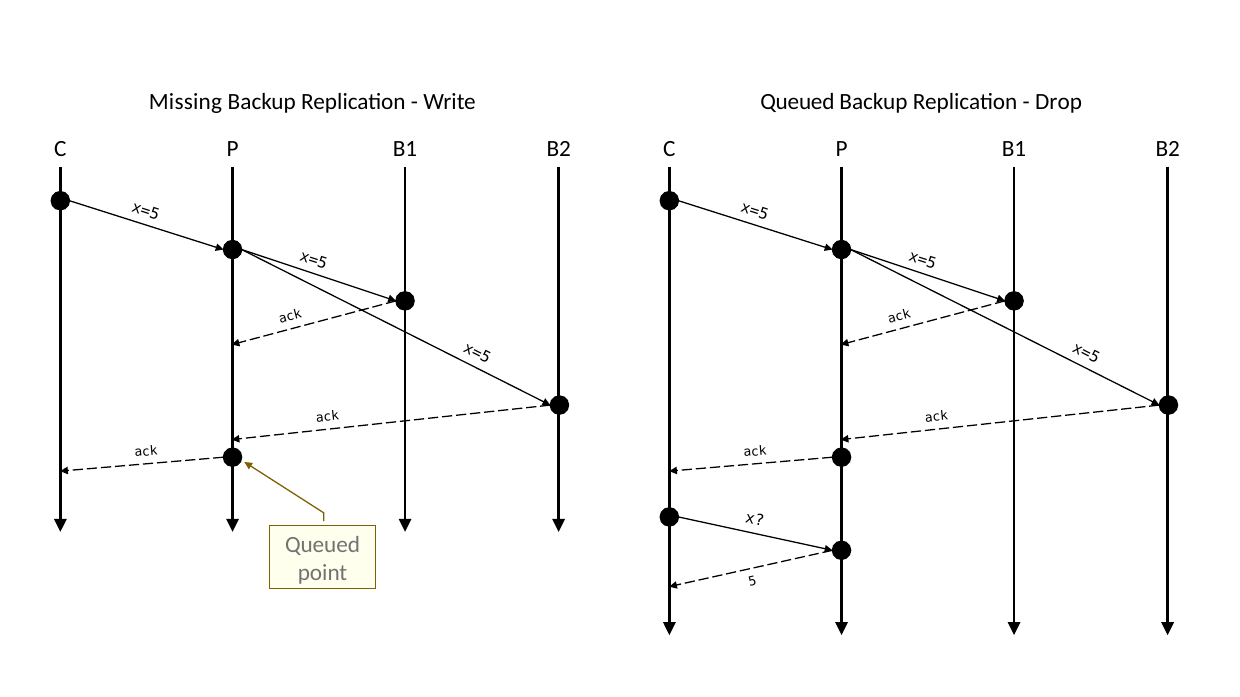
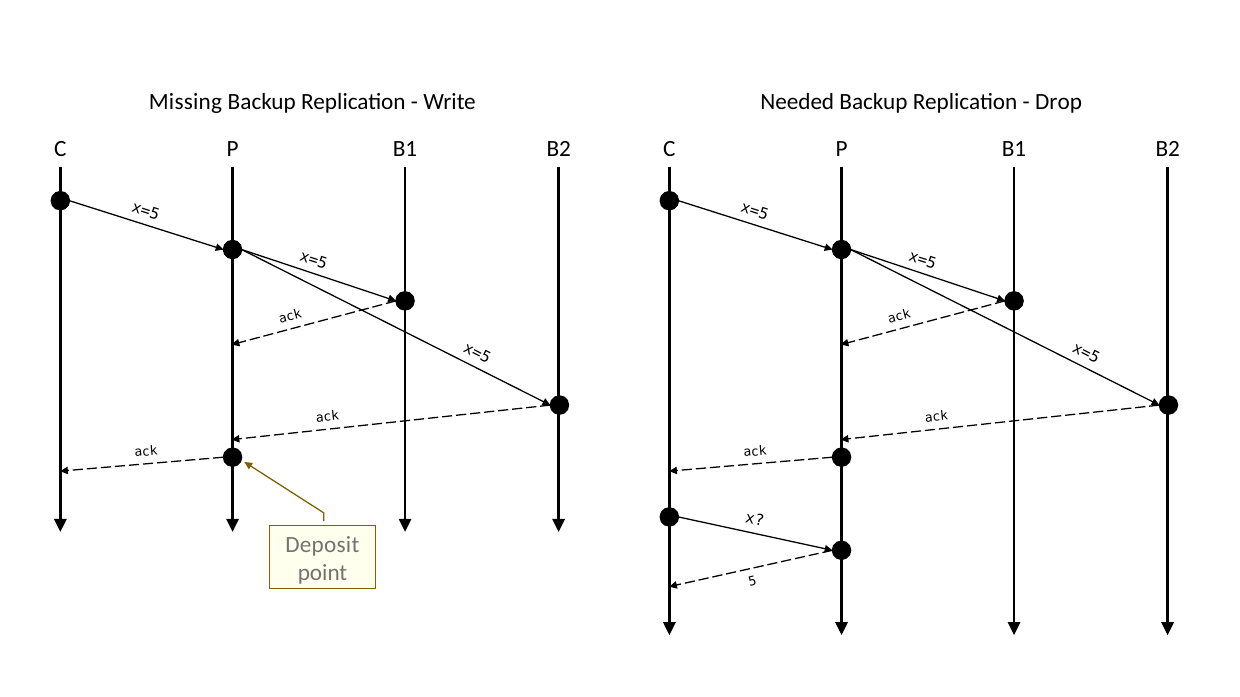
Queued at (797, 102): Queued -> Needed
Queued at (323, 545): Queued -> Deposit
